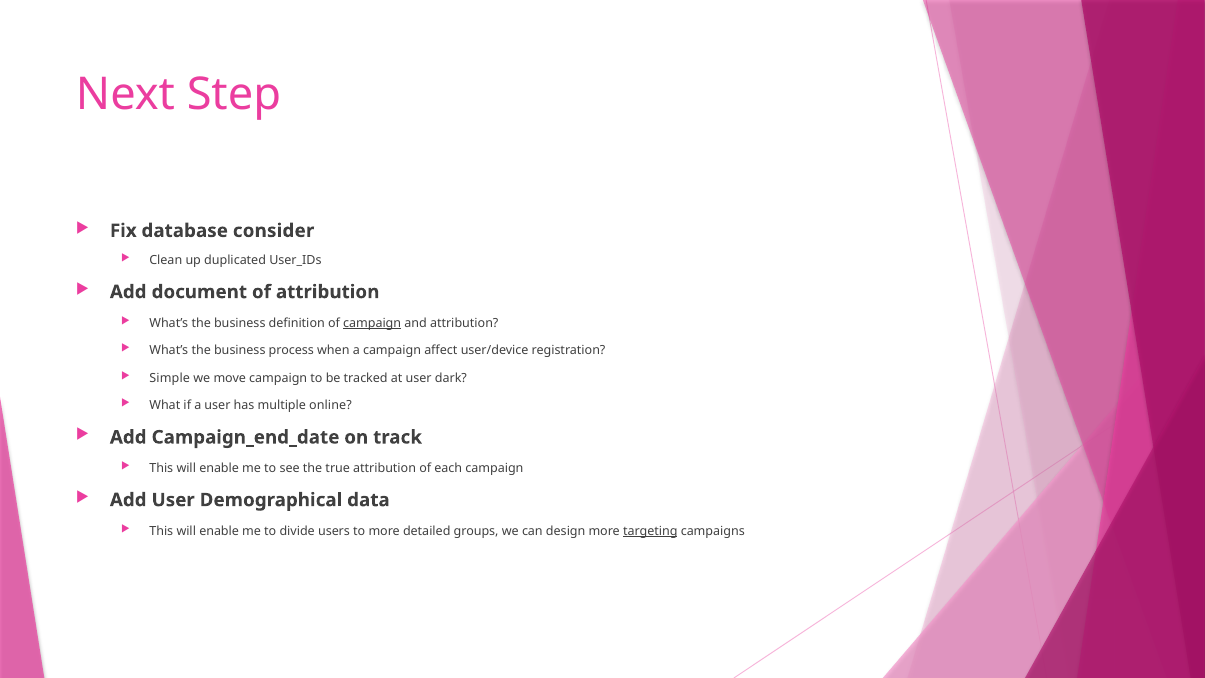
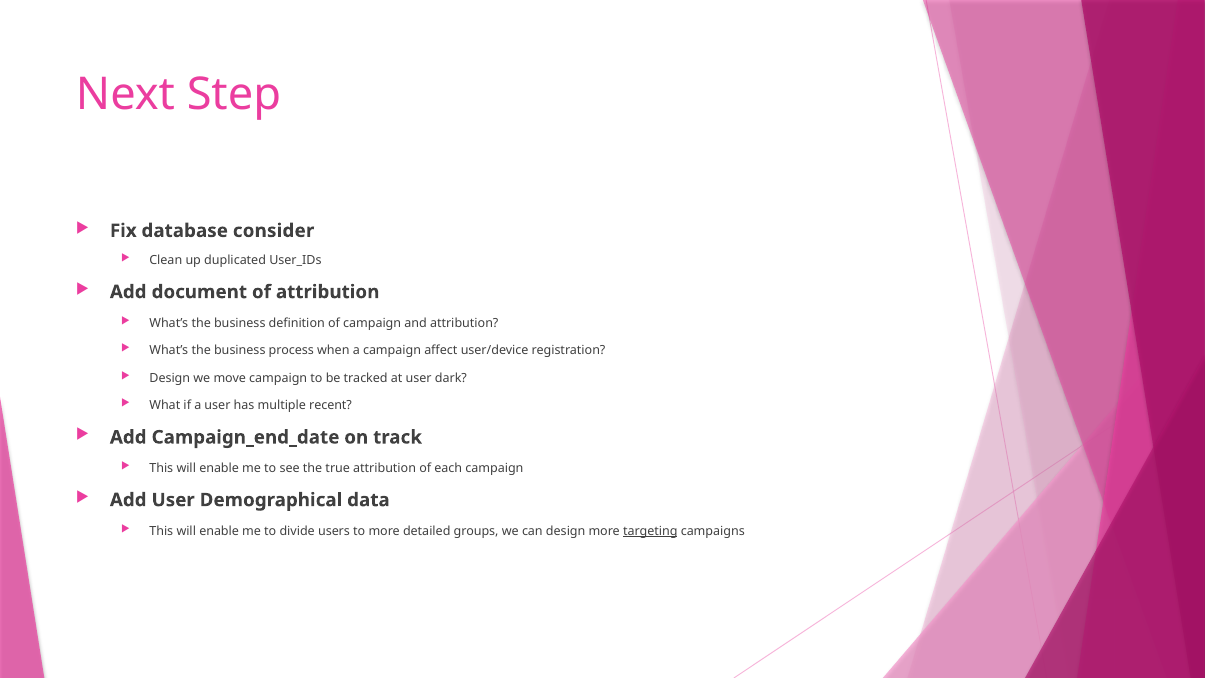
campaign at (372, 323) underline: present -> none
Simple at (170, 378): Simple -> Design
online: online -> recent
